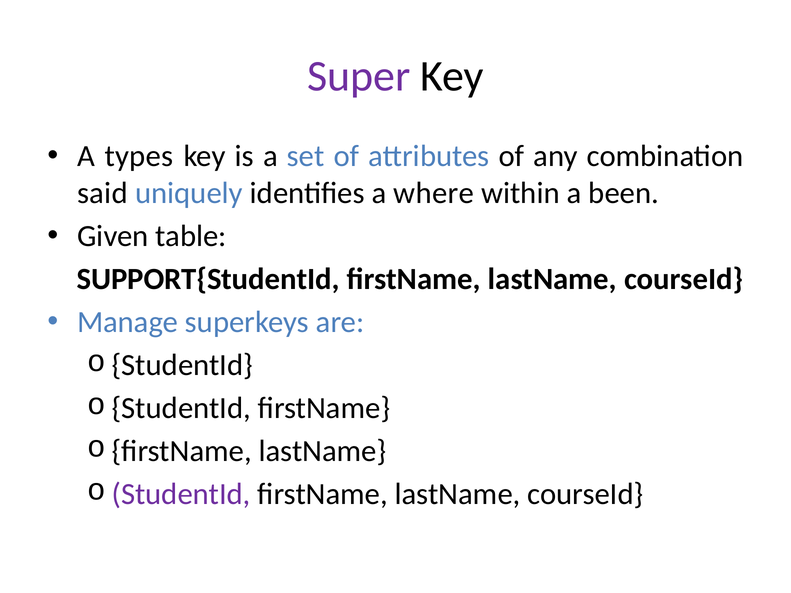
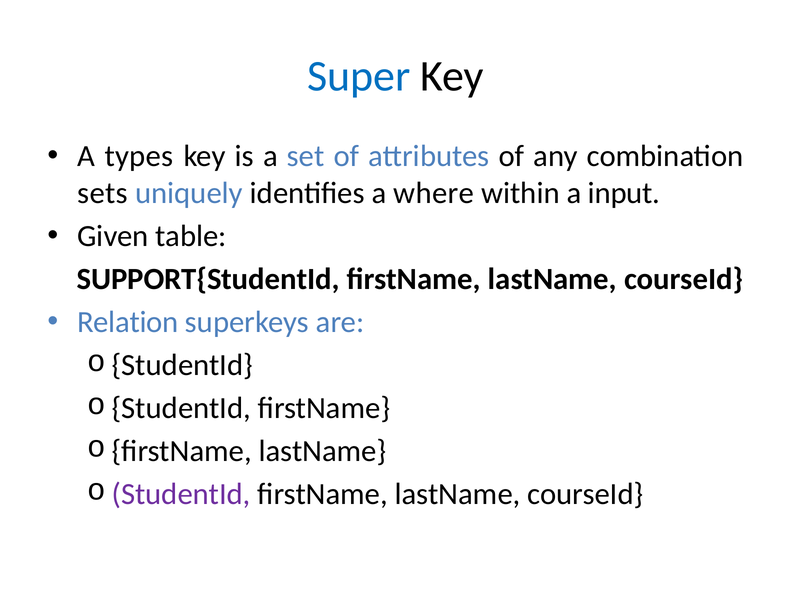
Super colour: purple -> blue
said: said -> sets
been: been -> input
Manage: Manage -> Relation
